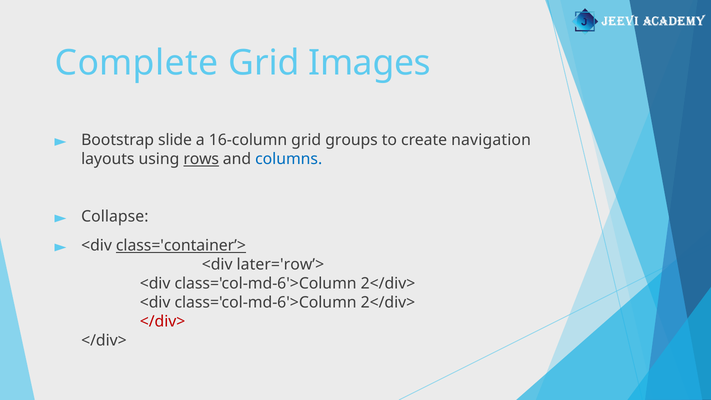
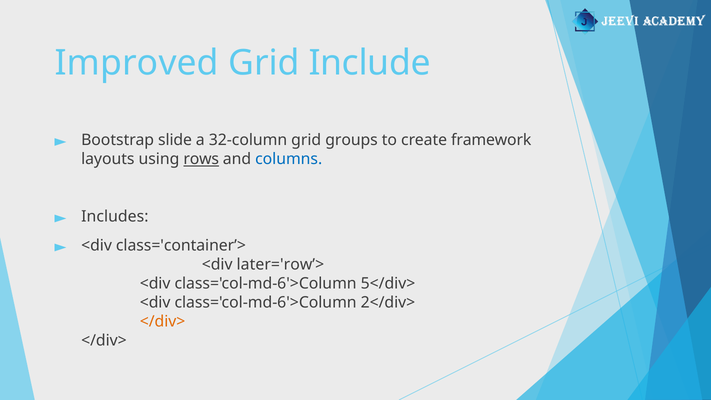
Complete: Complete -> Improved
Images: Images -> Include
16-column: 16-column -> 32-column
navigation: navigation -> framework
Collapse: Collapse -> Includes
class='container’> underline: present -> none
2</div> at (388, 283): 2</div> -> 5</div>
</div> at (163, 321) colour: red -> orange
